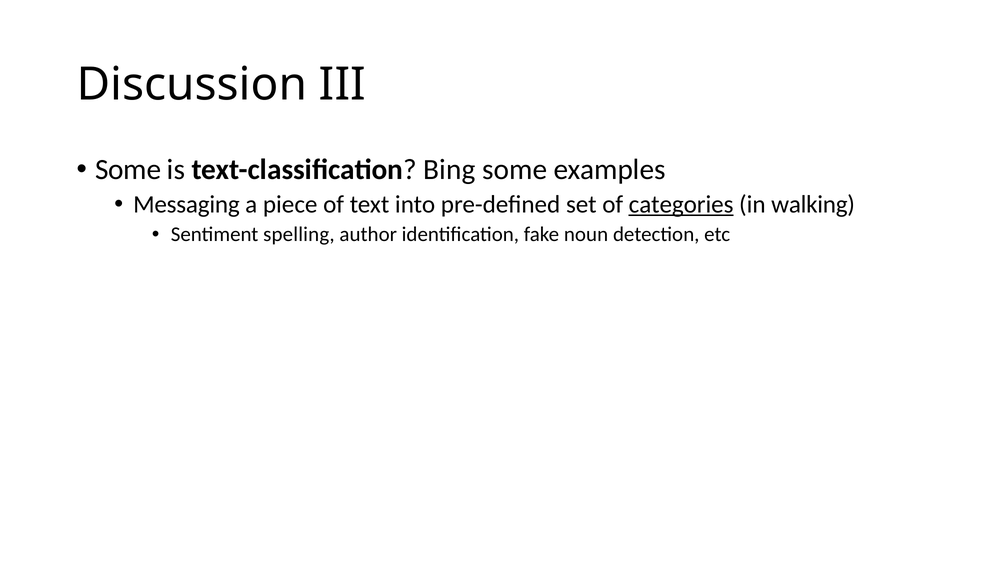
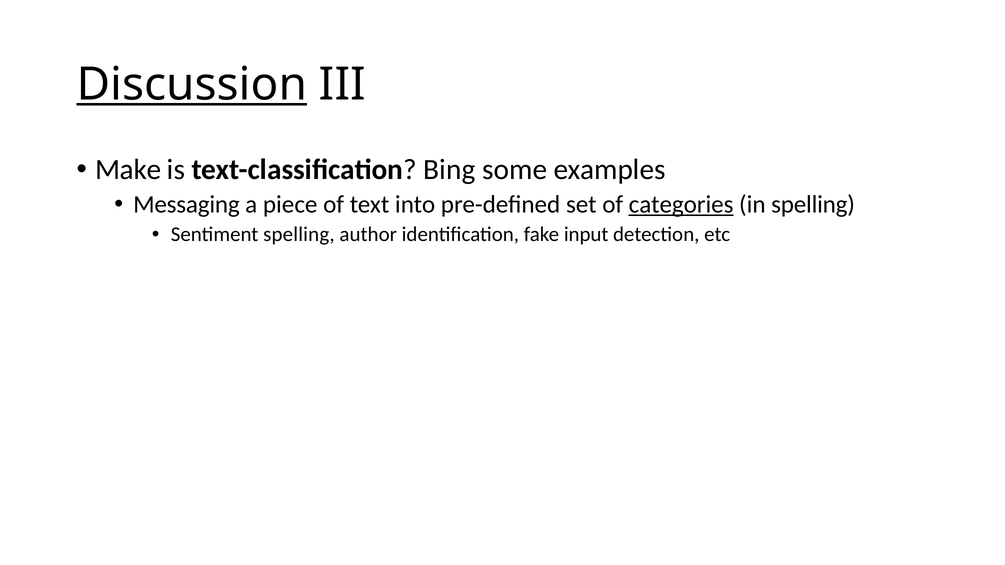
Discussion underline: none -> present
Some at (128, 170): Some -> Make
in walking: walking -> spelling
noun: noun -> input
